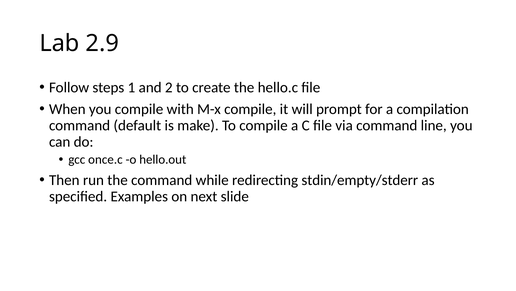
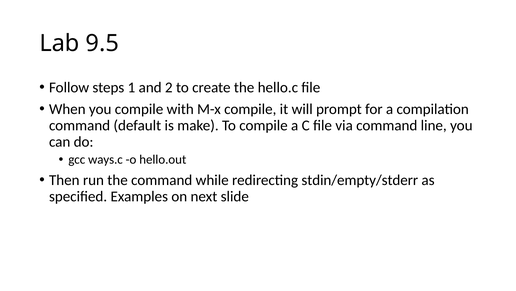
2.9: 2.9 -> 9.5
once.c: once.c -> ways.c
